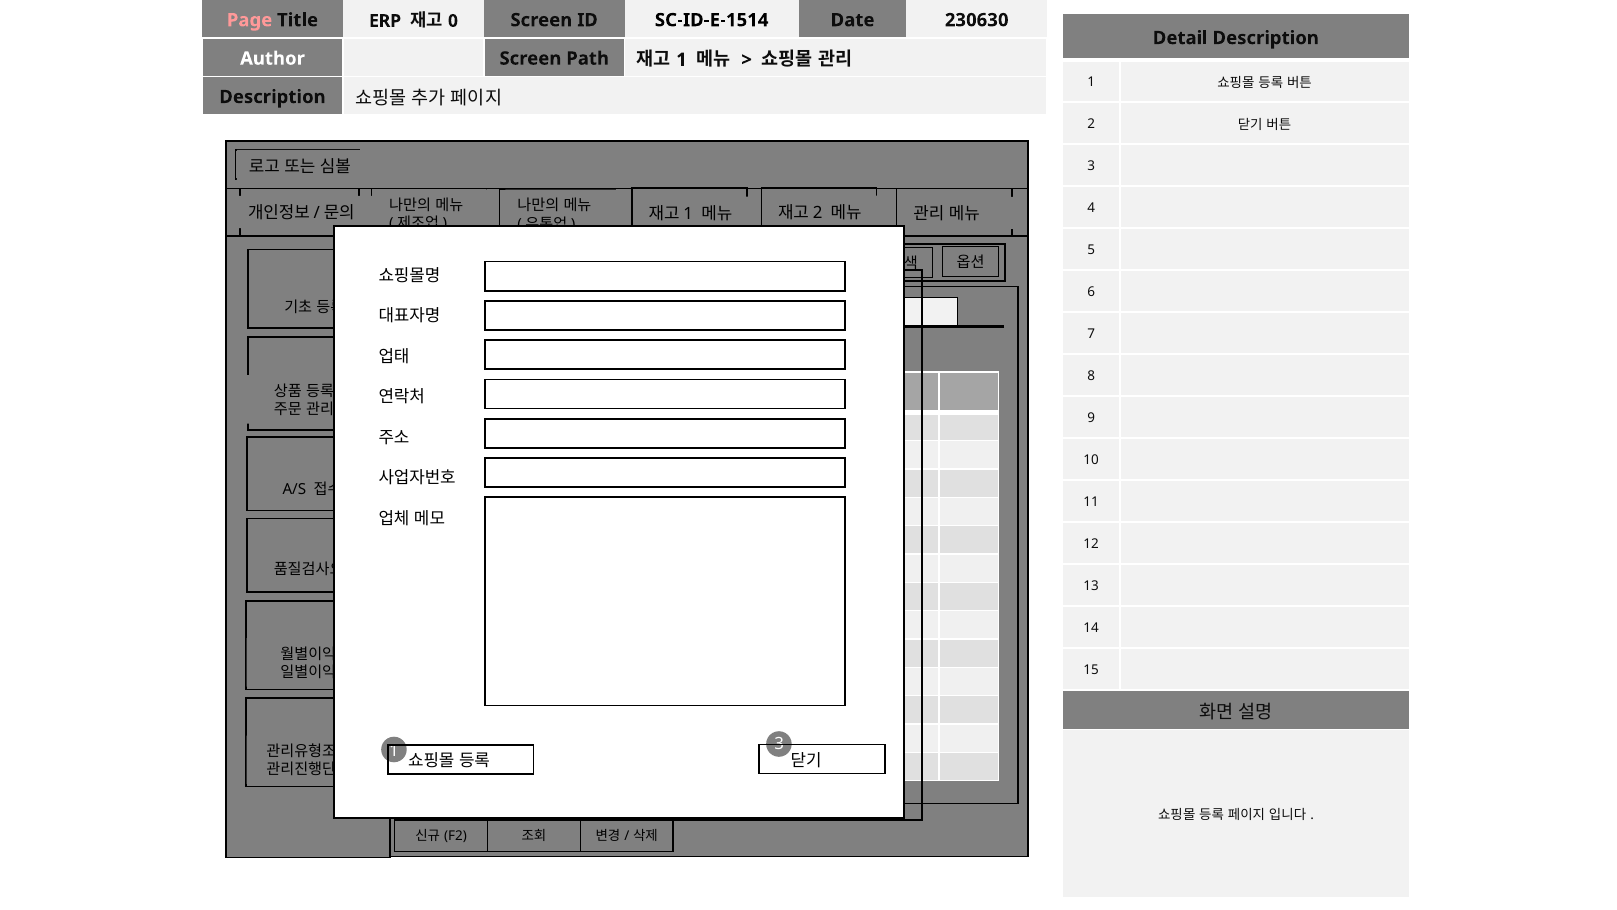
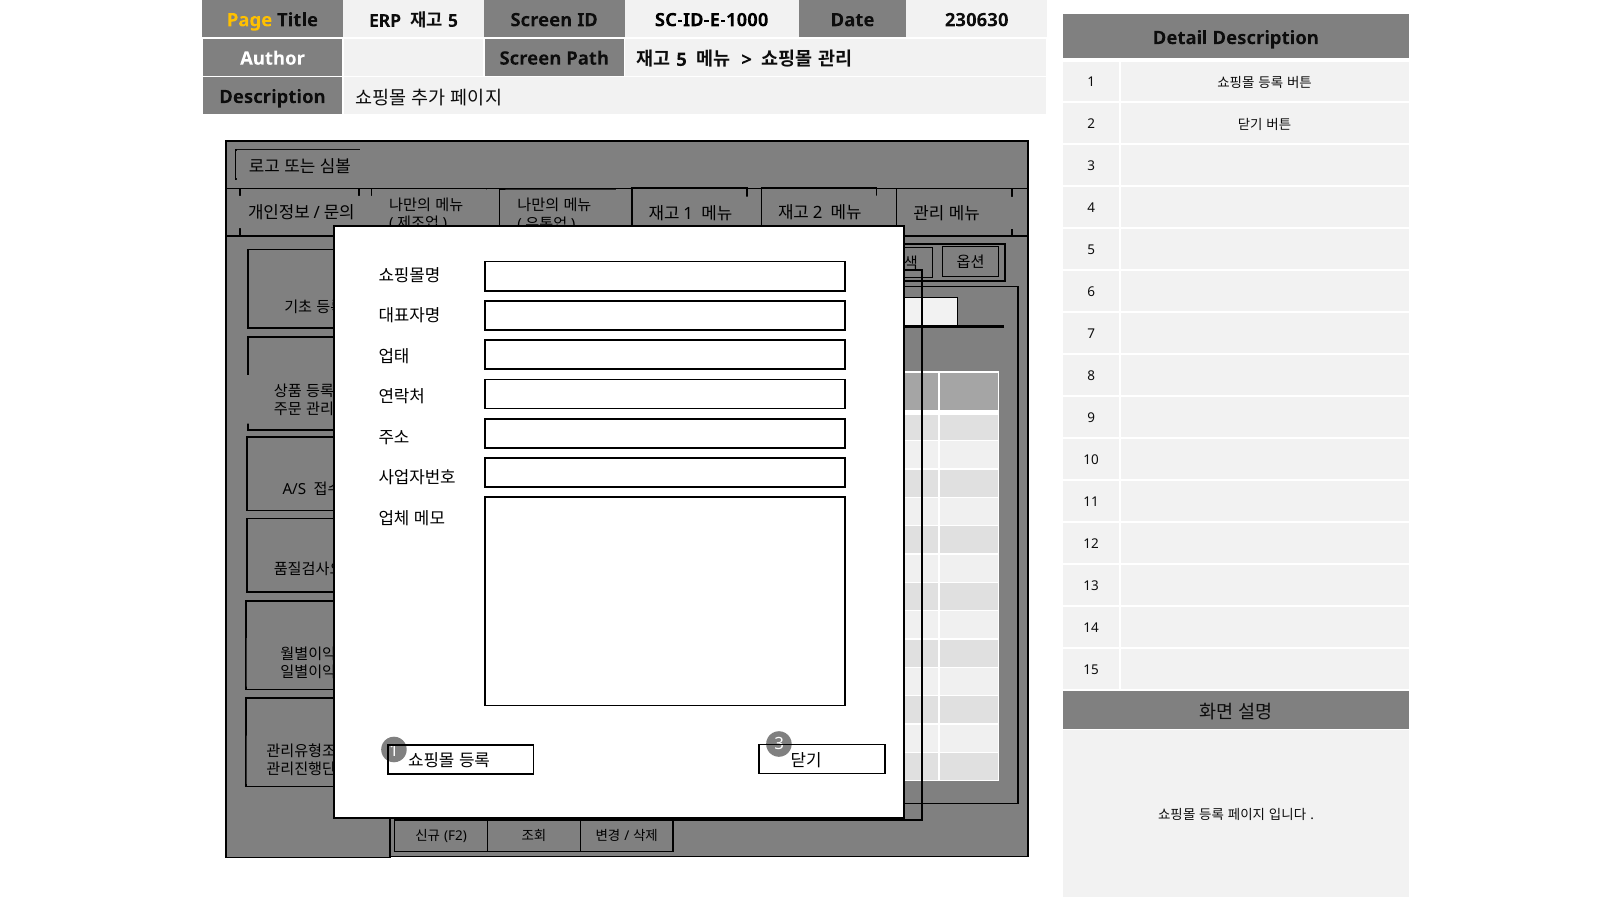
Page colour: pink -> yellow
0 at (453, 21): 0 -> 5
SC-ID-E-1514: SC-ID-E-1514 -> SC-ID-E-1000
1 at (682, 60): 1 -> 5
